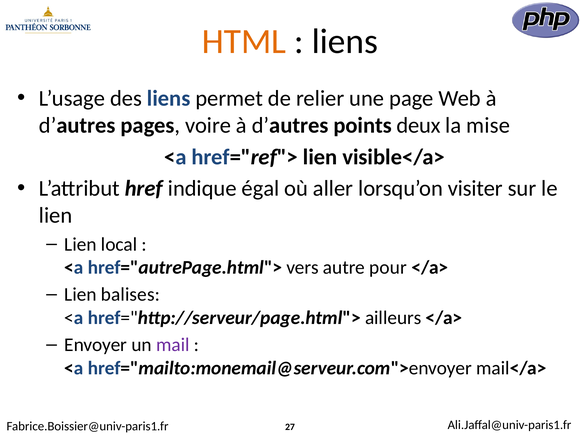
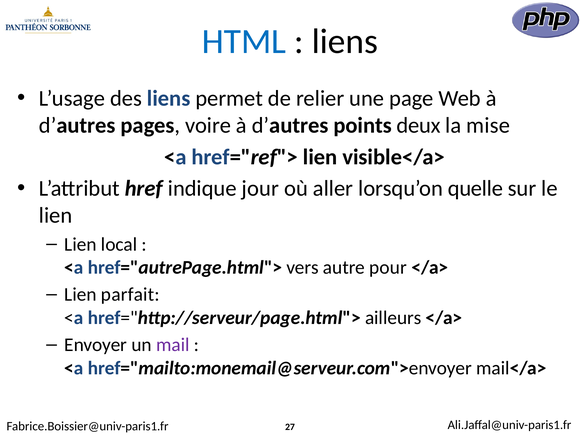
HTML colour: orange -> blue
égal: égal -> jour
visiter: visiter -> quelle
balises: balises -> parfait
